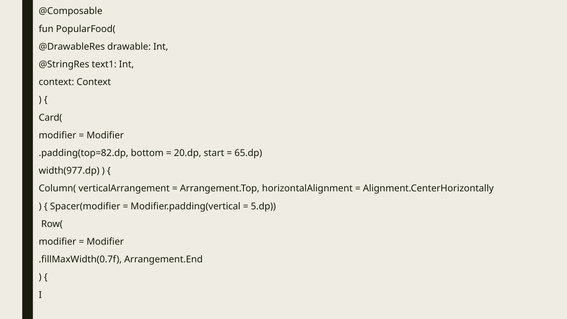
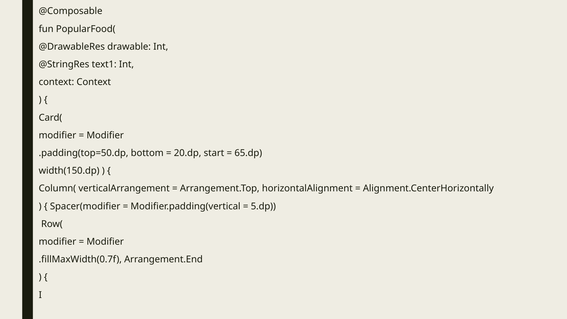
.padding(top=82.dp: .padding(top=82.dp -> .padding(top=50.dp
width(977.dp: width(977.dp -> width(150.dp
